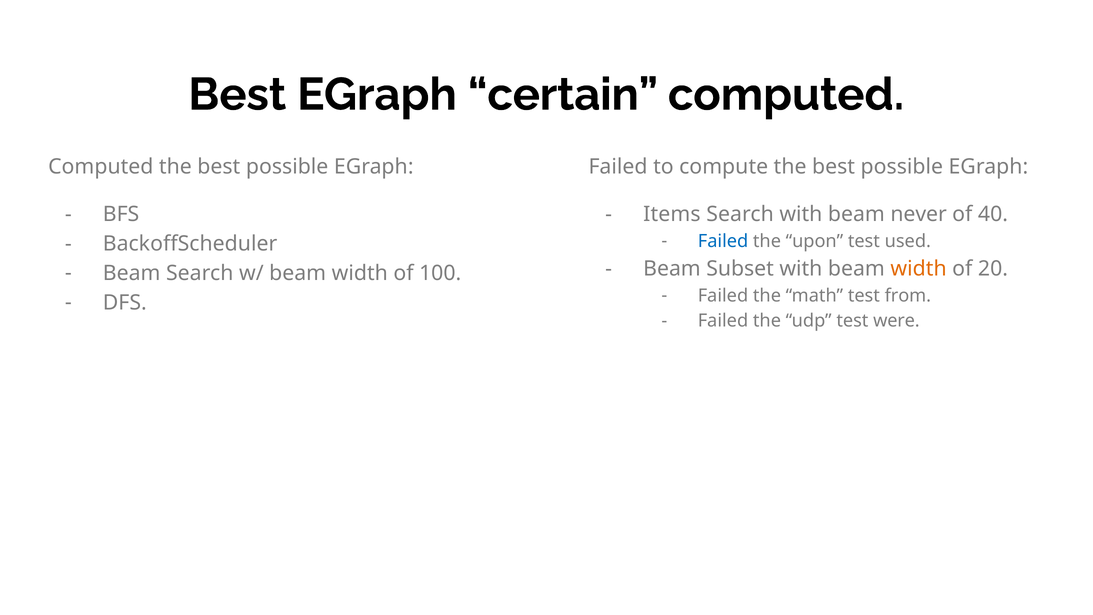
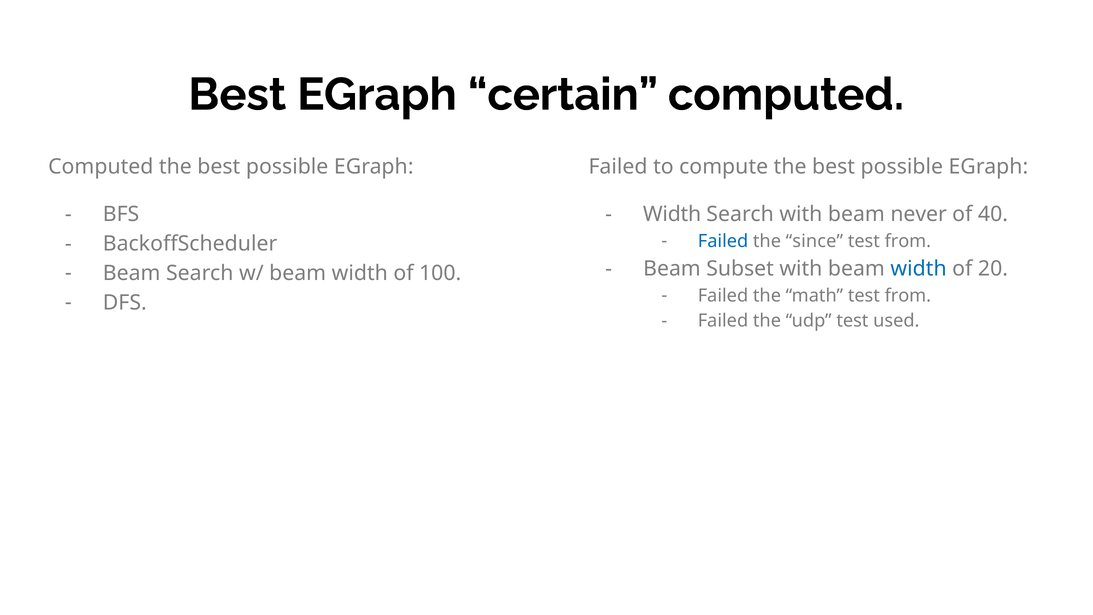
Items at (672, 214): Items -> Width
upon: upon -> since
used at (908, 241): used -> from
width at (919, 269) colour: orange -> blue
were: were -> used
